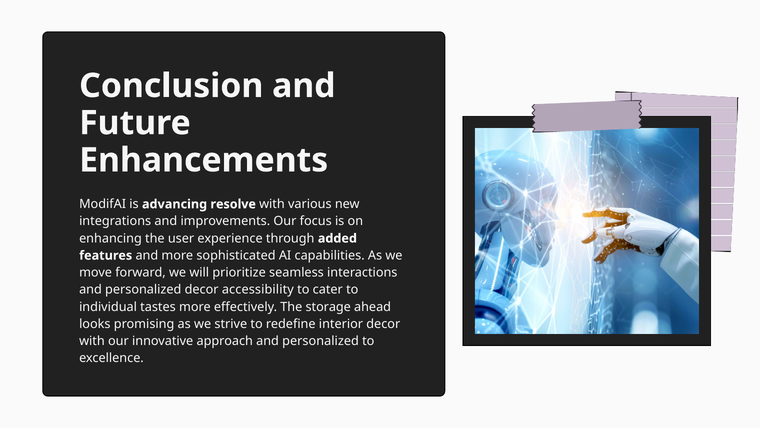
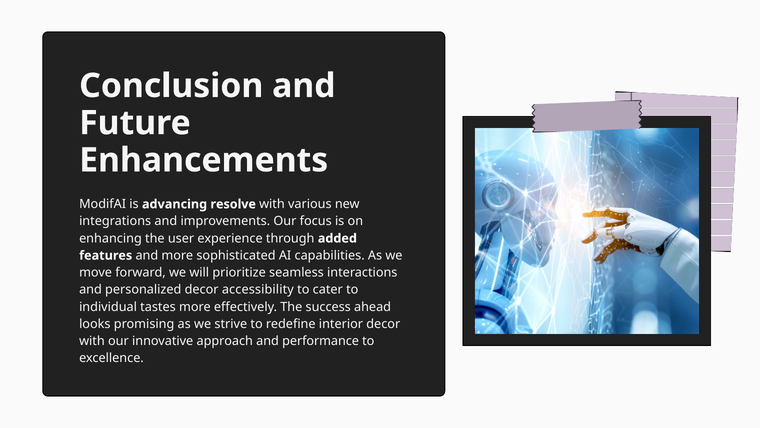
storage: storage -> success
approach and personalized: personalized -> performance
